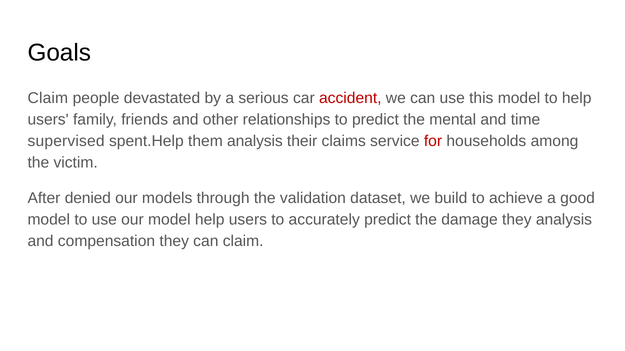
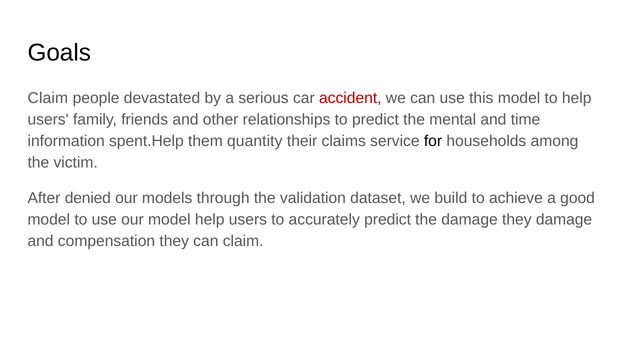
supervised: supervised -> information
them analysis: analysis -> quantity
for colour: red -> black
they analysis: analysis -> damage
